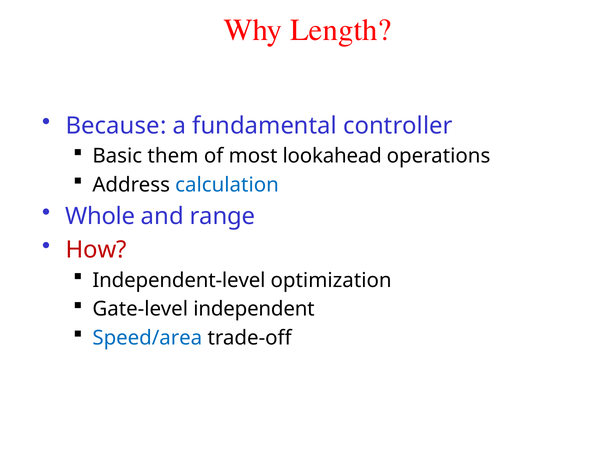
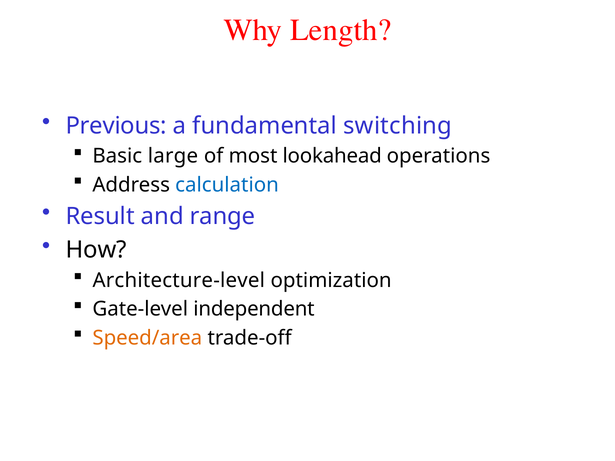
Because: Because -> Previous
controller: controller -> switching
them: them -> large
Whole: Whole -> Result
How colour: red -> black
Independent-level: Independent-level -> Architecture-level
Speed/area colour: blue -> orange
